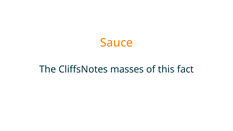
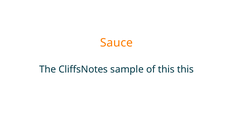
masses: masses -> sample
this fact: fact -> this
